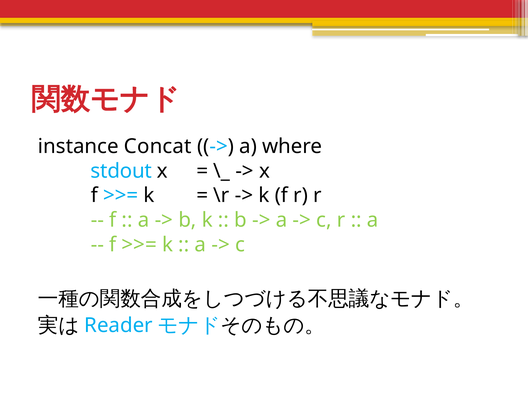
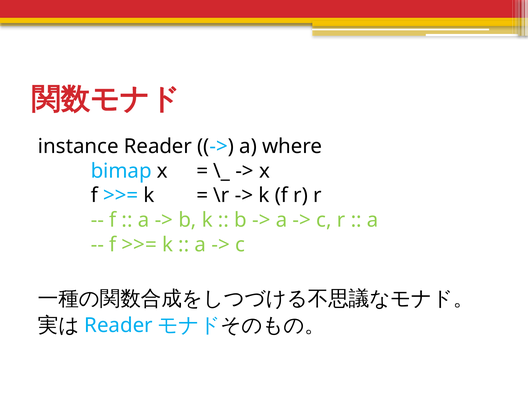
instance Concat: Concat -> Reader
stdout: stdout -> bimap
